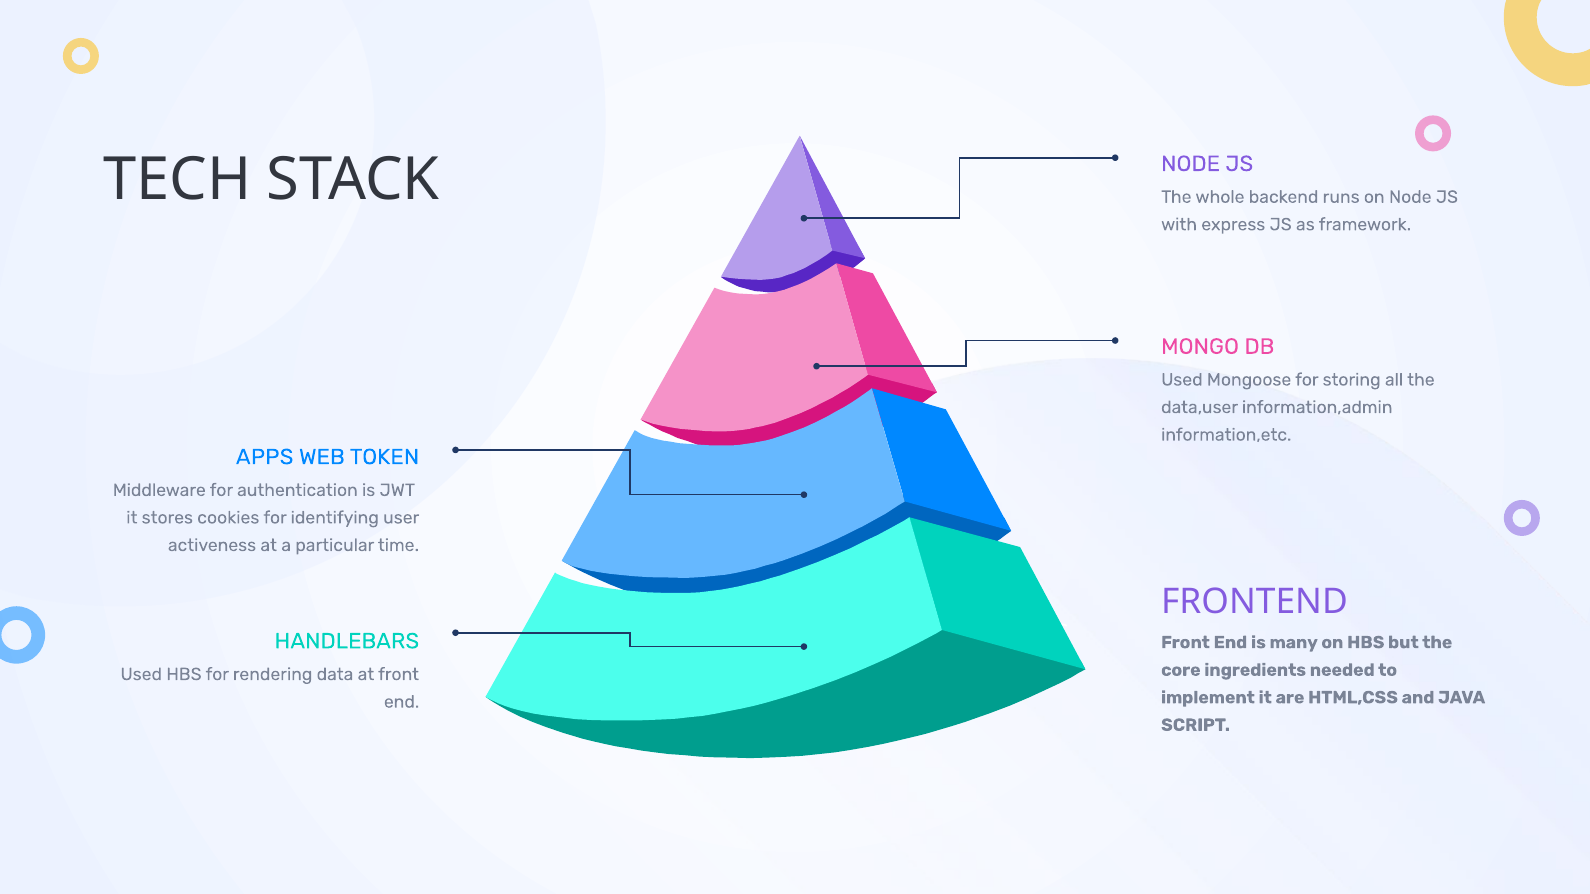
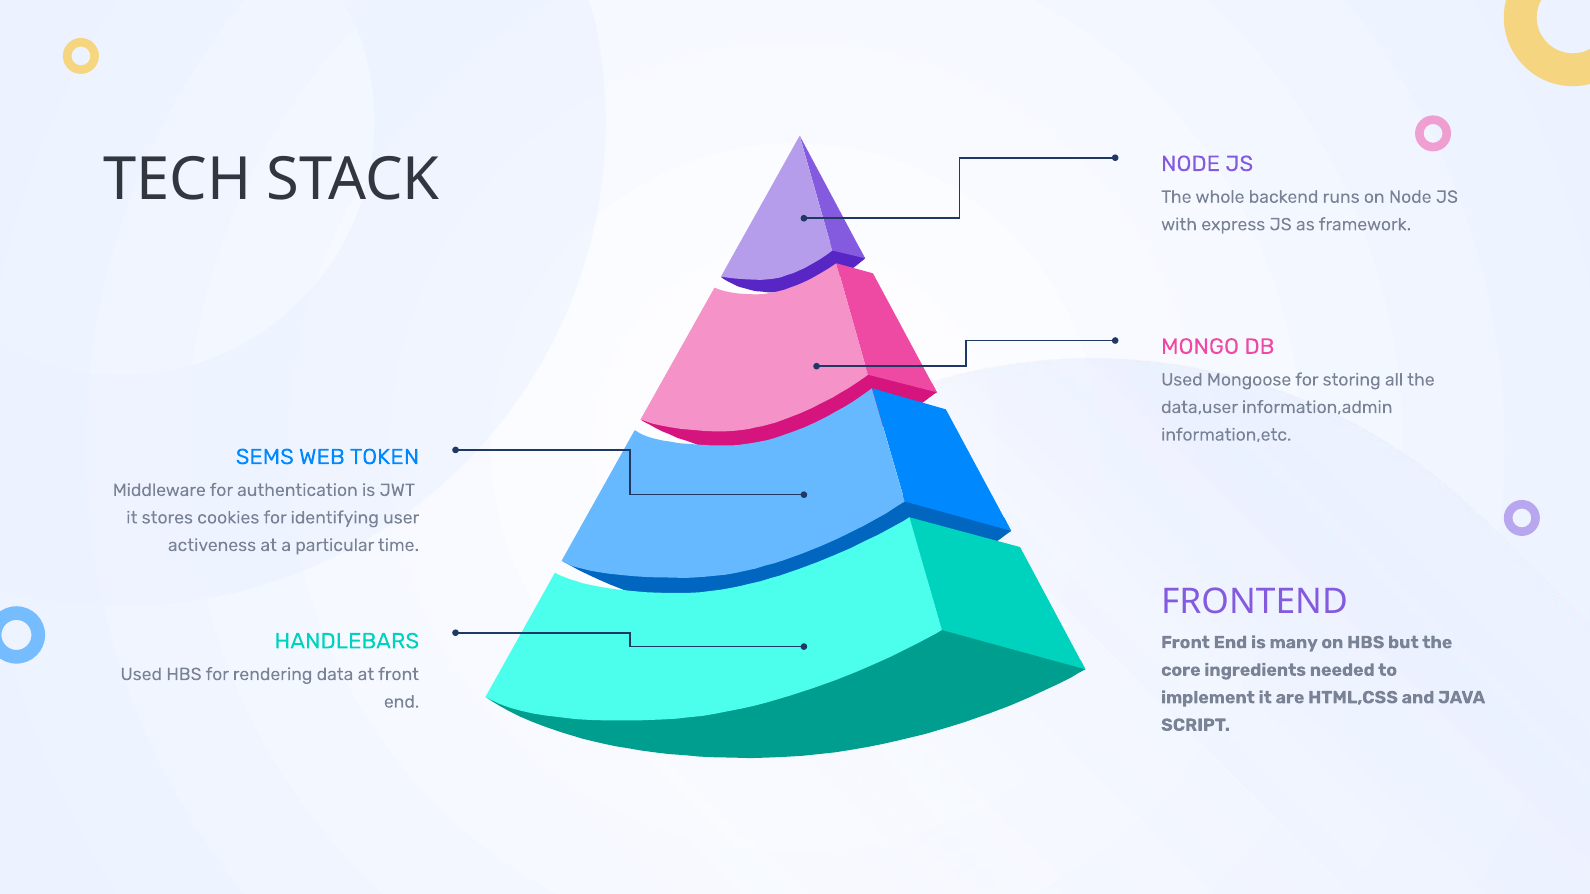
APPS: APPS -> SEMS
